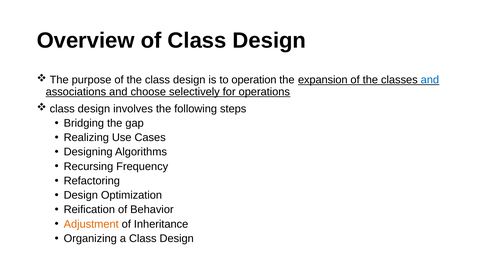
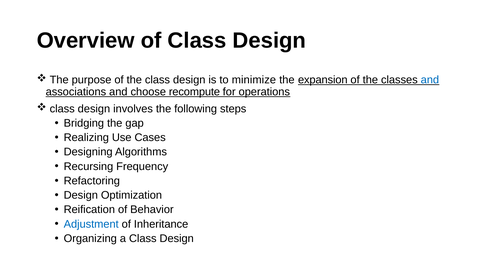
operation: operation -> minimize
selectively: selectively -> recompute
Adjustment colour: orange -> blue
